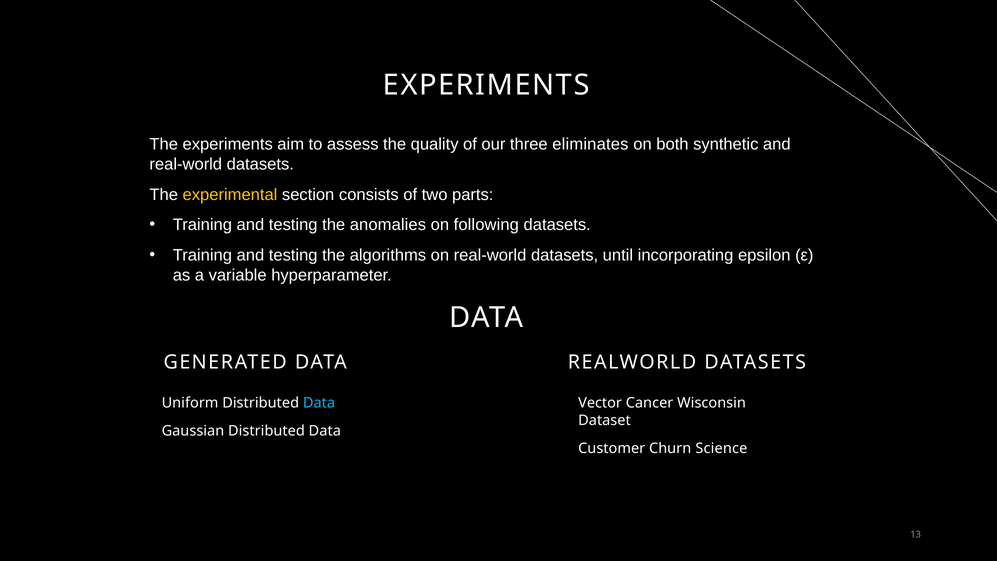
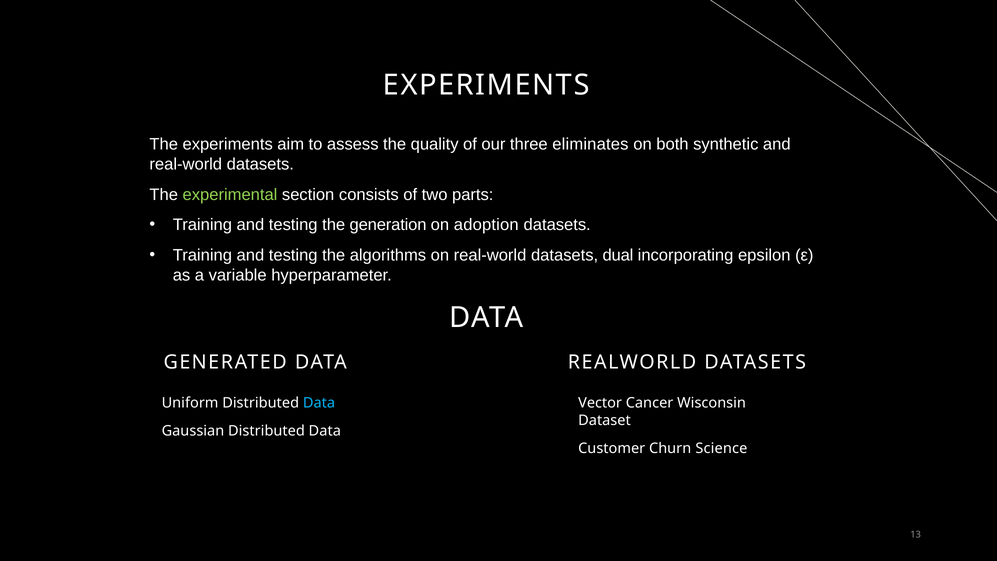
experimental colour: yellow -> light green
anomalies: anomalies -> generation
following: following -> adoption
until: until -> dual
